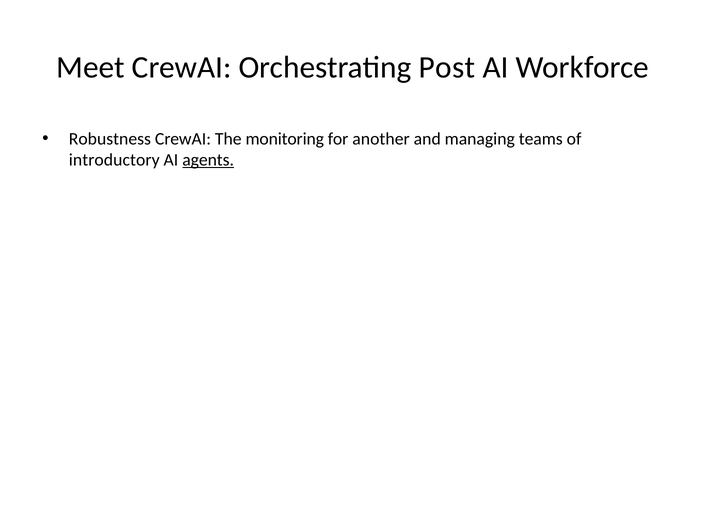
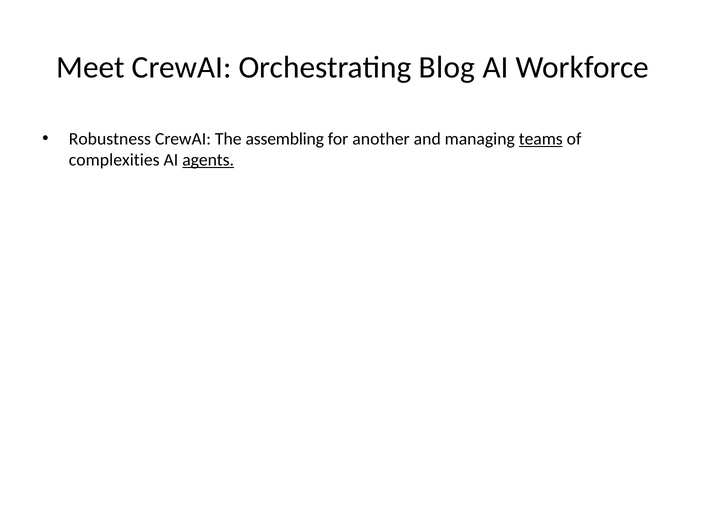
Post: Post -> Blog
monitoring: monitoring -> assembling
teams underline: none -> present
introductory: introductory -> complexities
